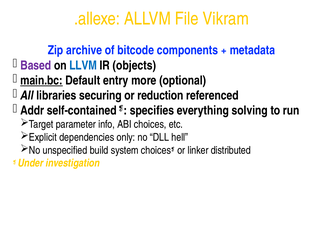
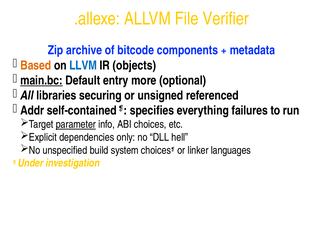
Vikram: Vikram -> Verifier
Based colour: purple -> orange
reduction: reduction -> unsigned
solving: solving -> failures
parameter underline: none -> present
distributed: distributed -> languages
